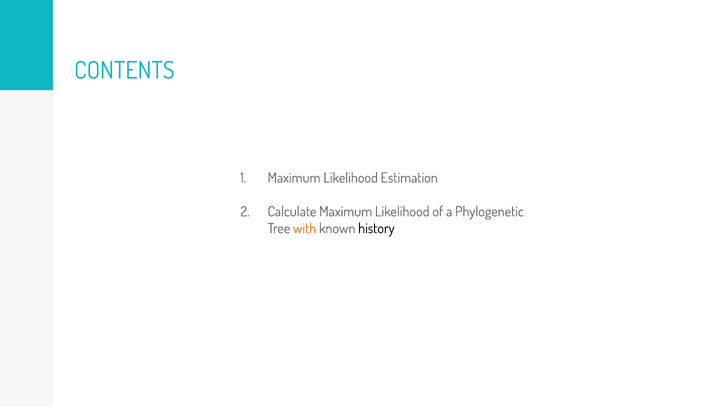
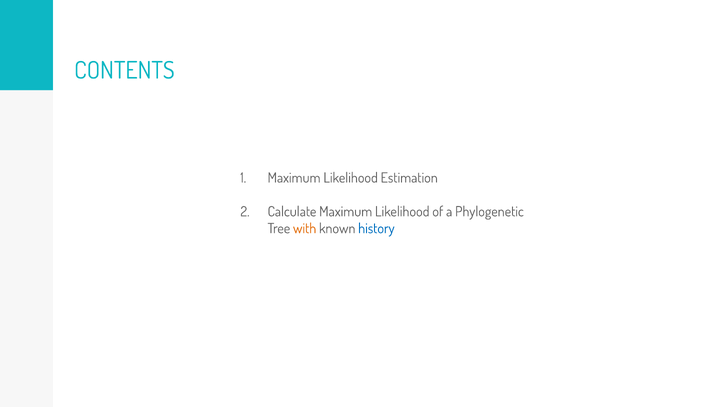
history colour: black -> blue
